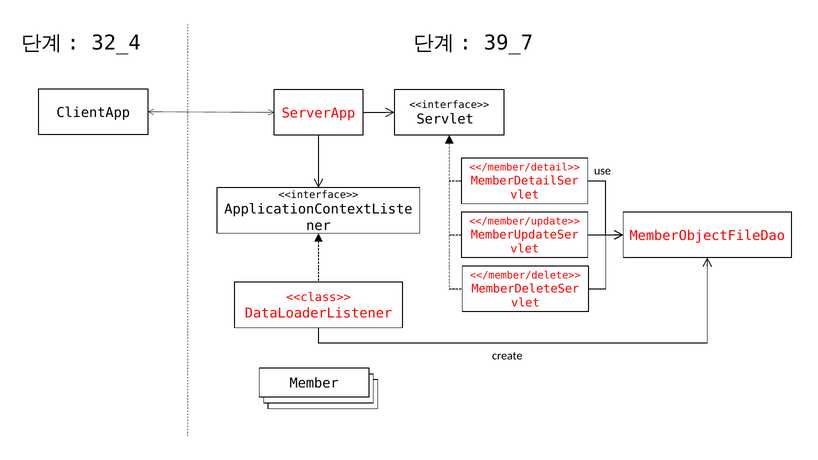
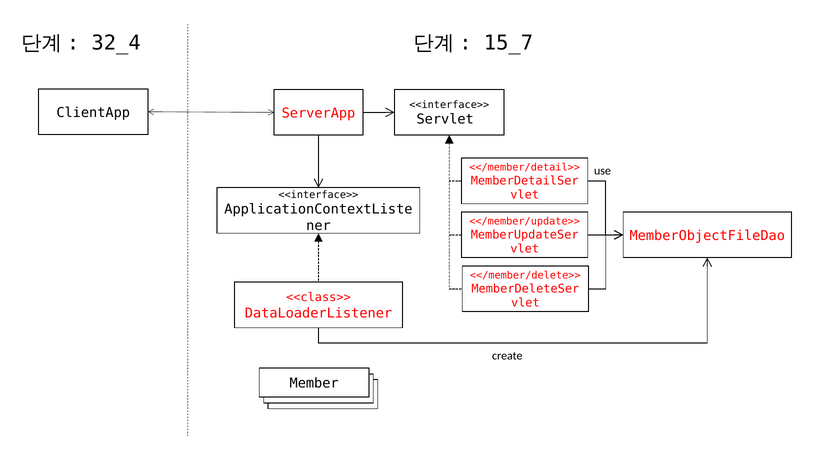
39_7: 39_7 -> 15_7
